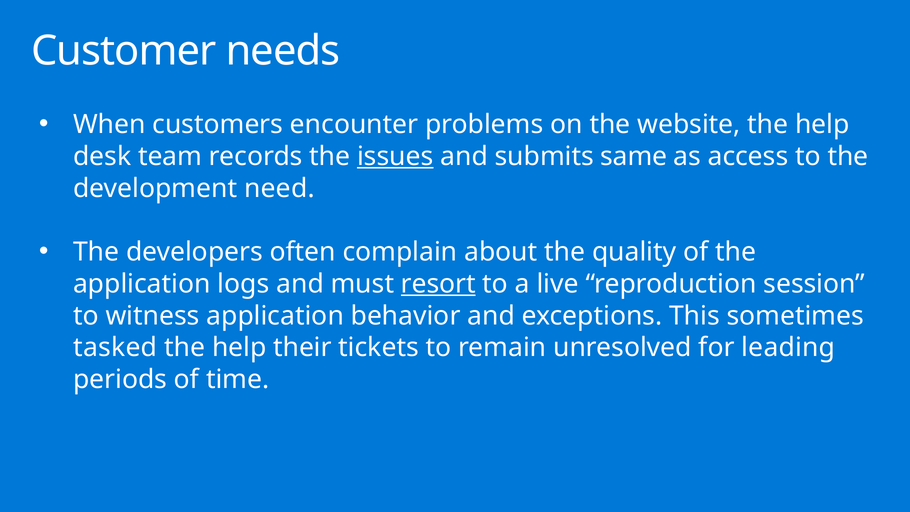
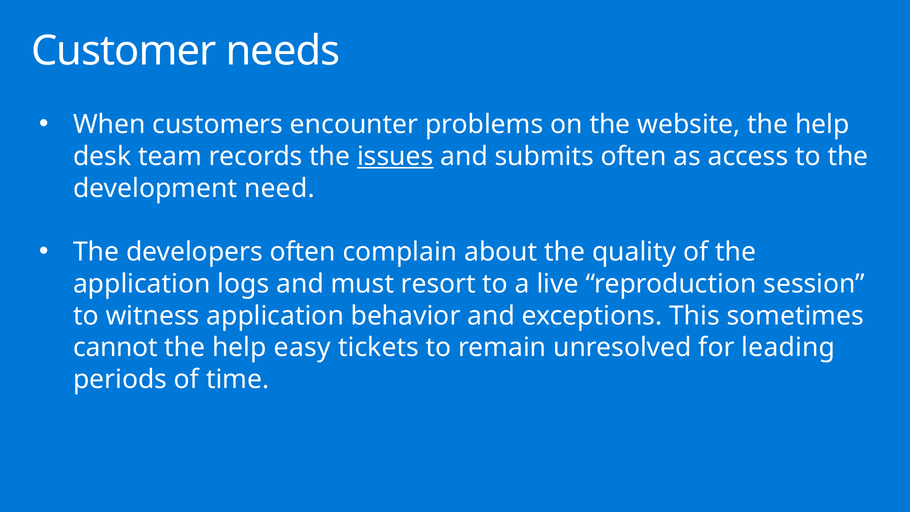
submits same: same -> often
resort underline: present -> none
tasked: tasked -> cannot
their: their -> easy
